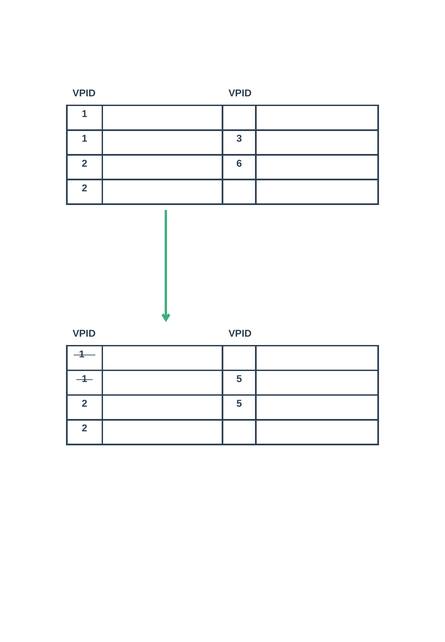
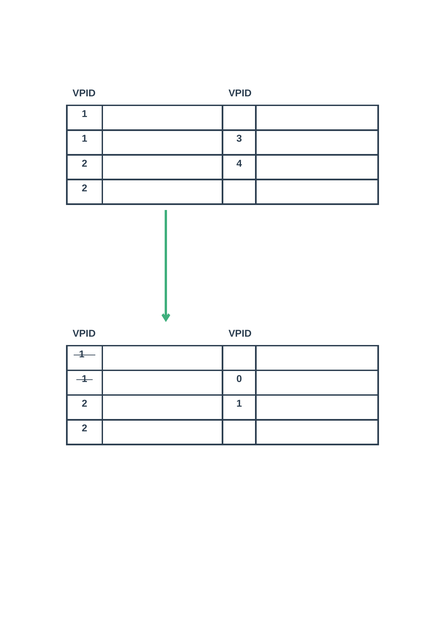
6: 6 -> 4
1 5: 5 -> 0
2 5: 5 -> 1
